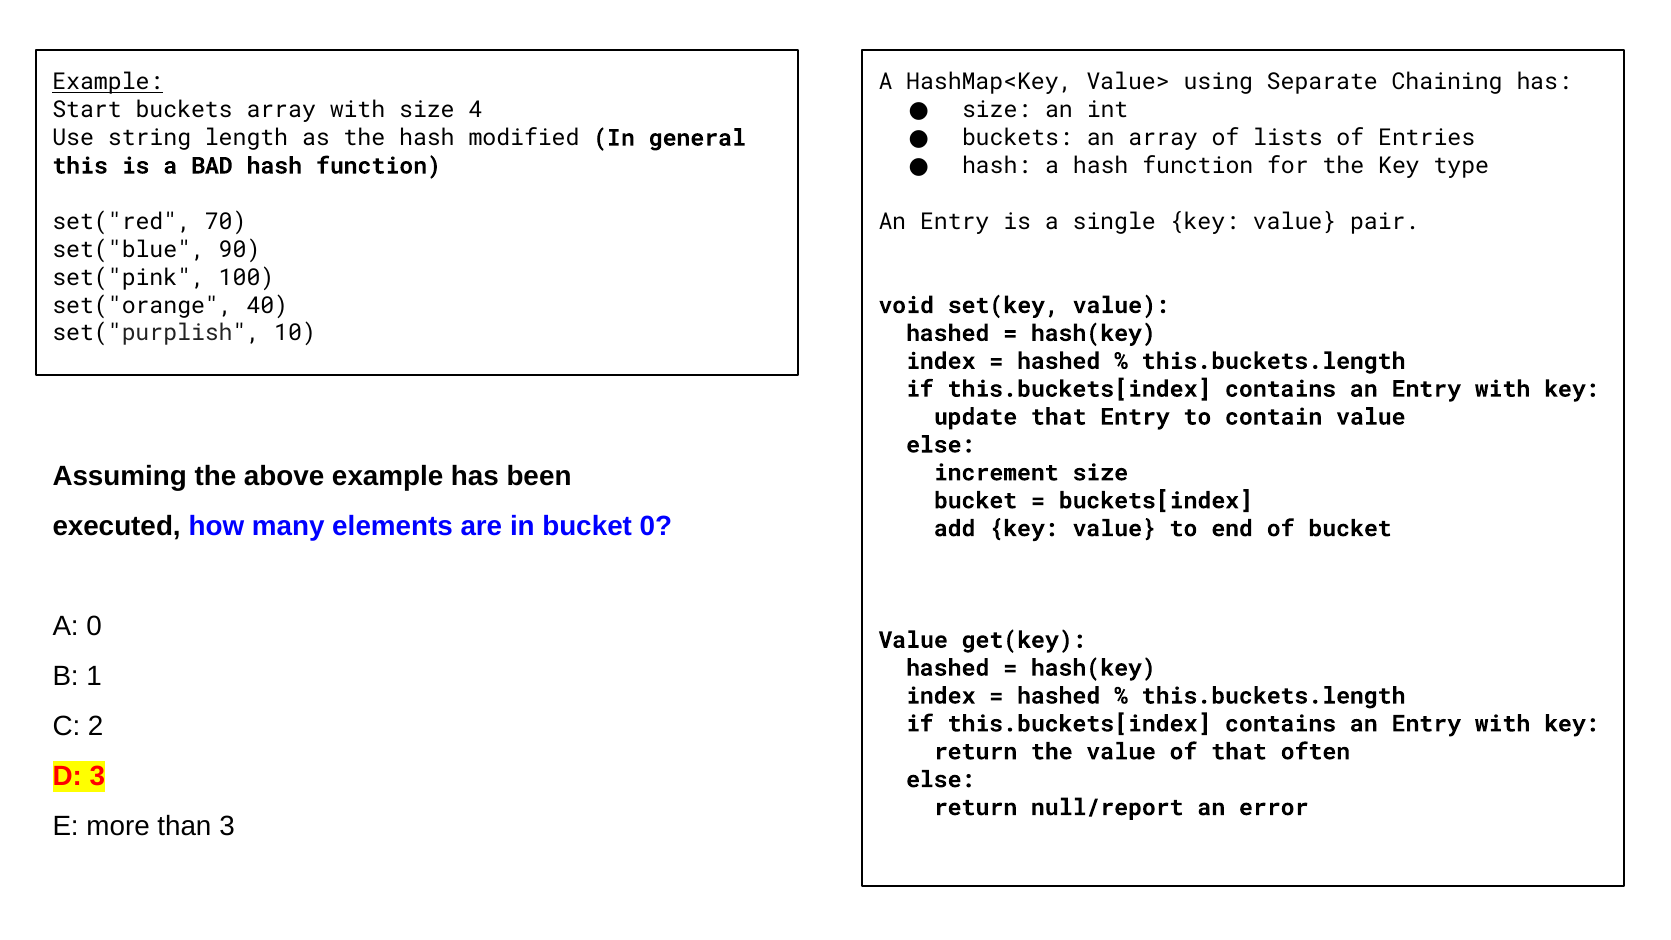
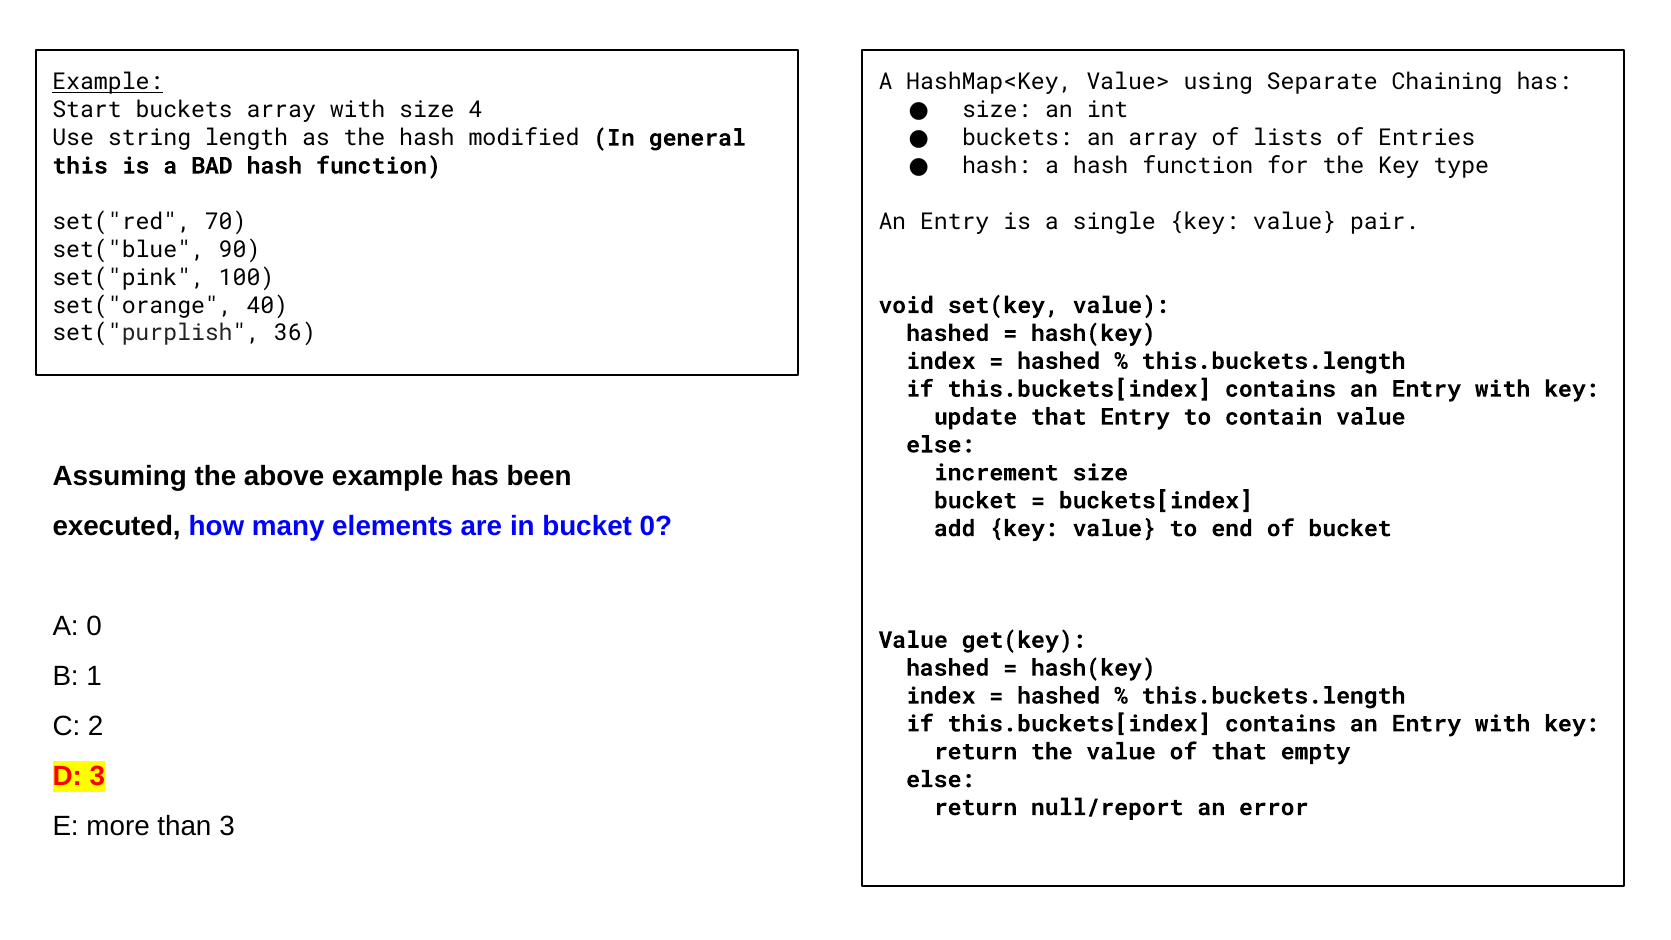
10: 10 -> 36
often: often -> empty
